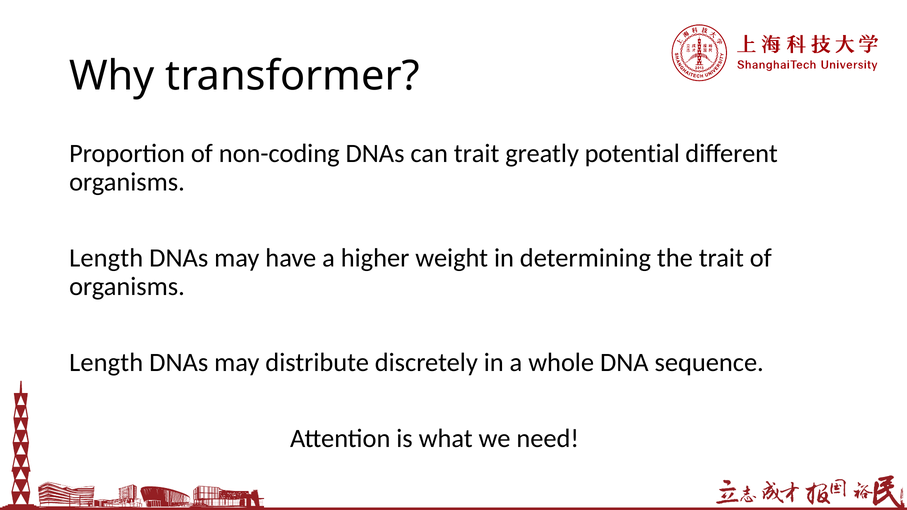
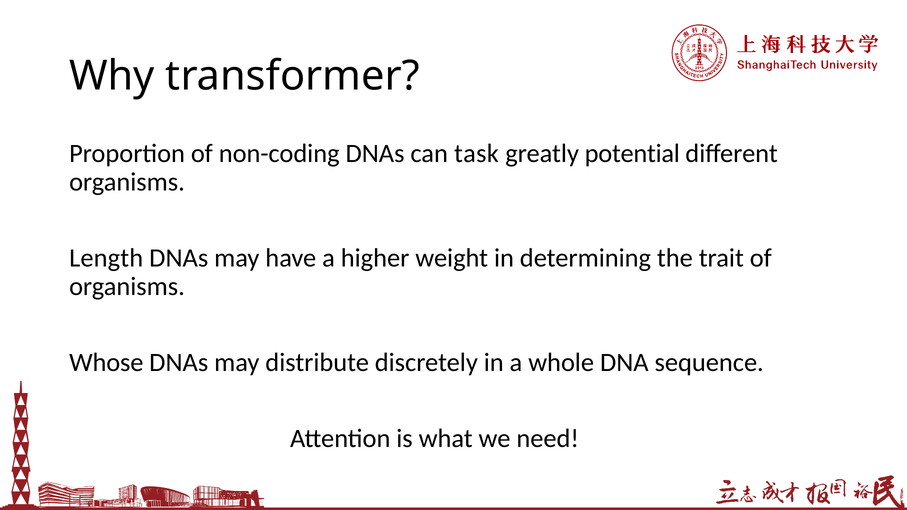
can trait: trait -> task
Length at (106, 363): Length -> Whose
